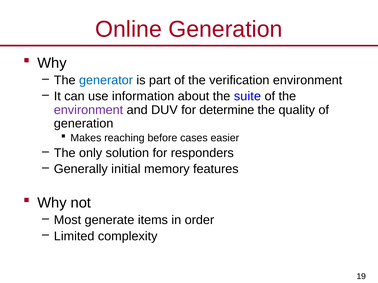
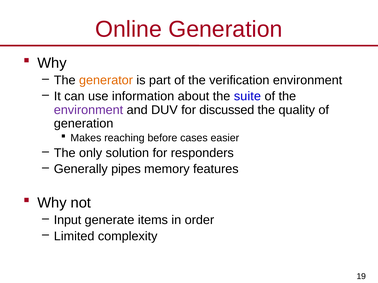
generator colour: blue -> orange
determine: determine -> discussed
initial: initial -> pipes
Most: Most -> Input
